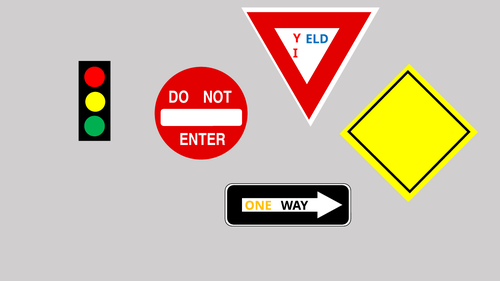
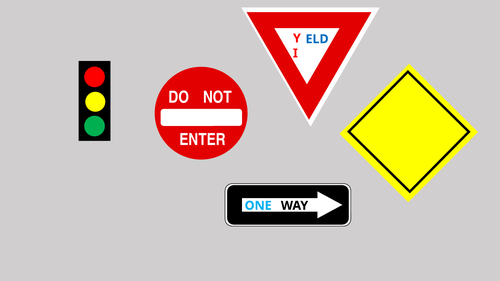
ONE colour: yellow -> light blue
